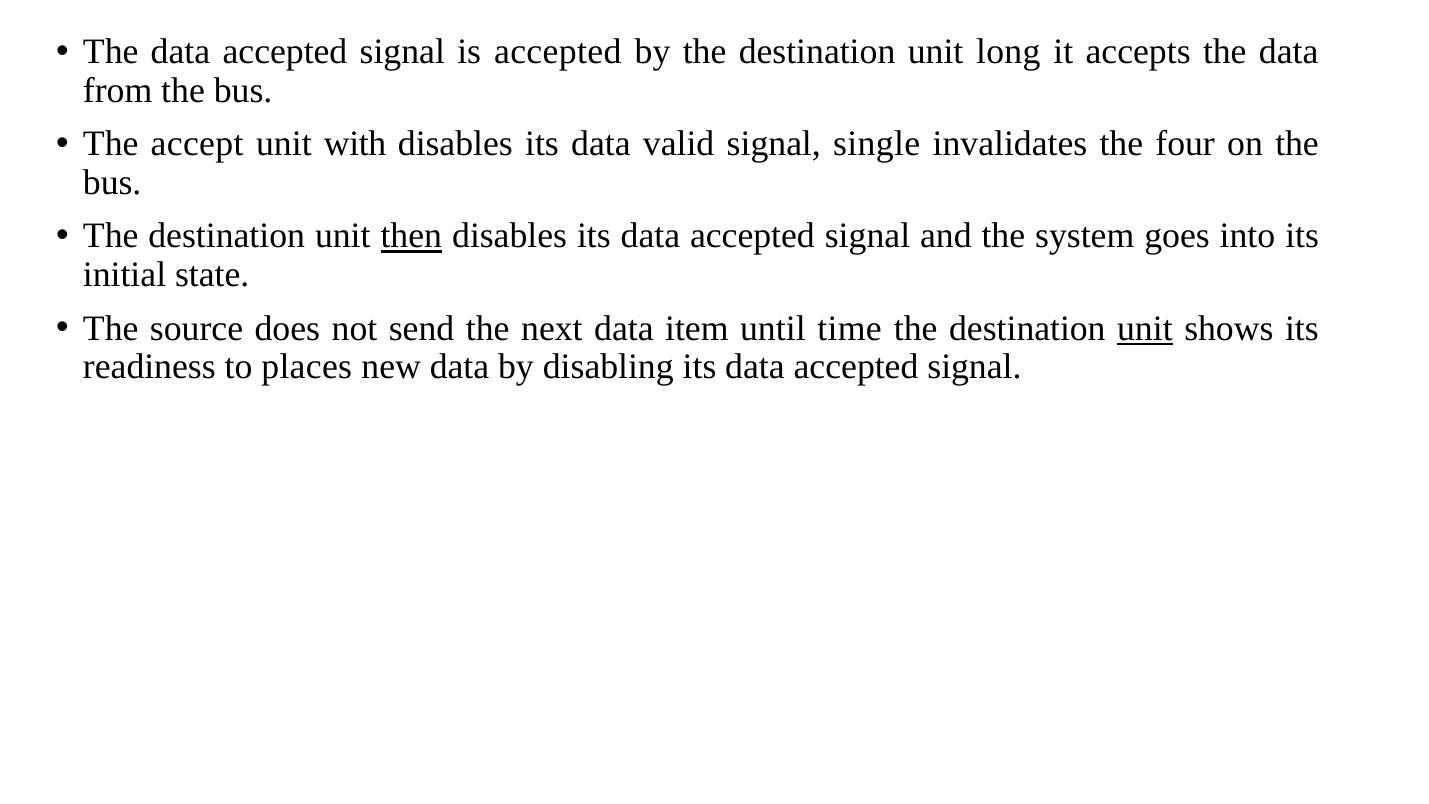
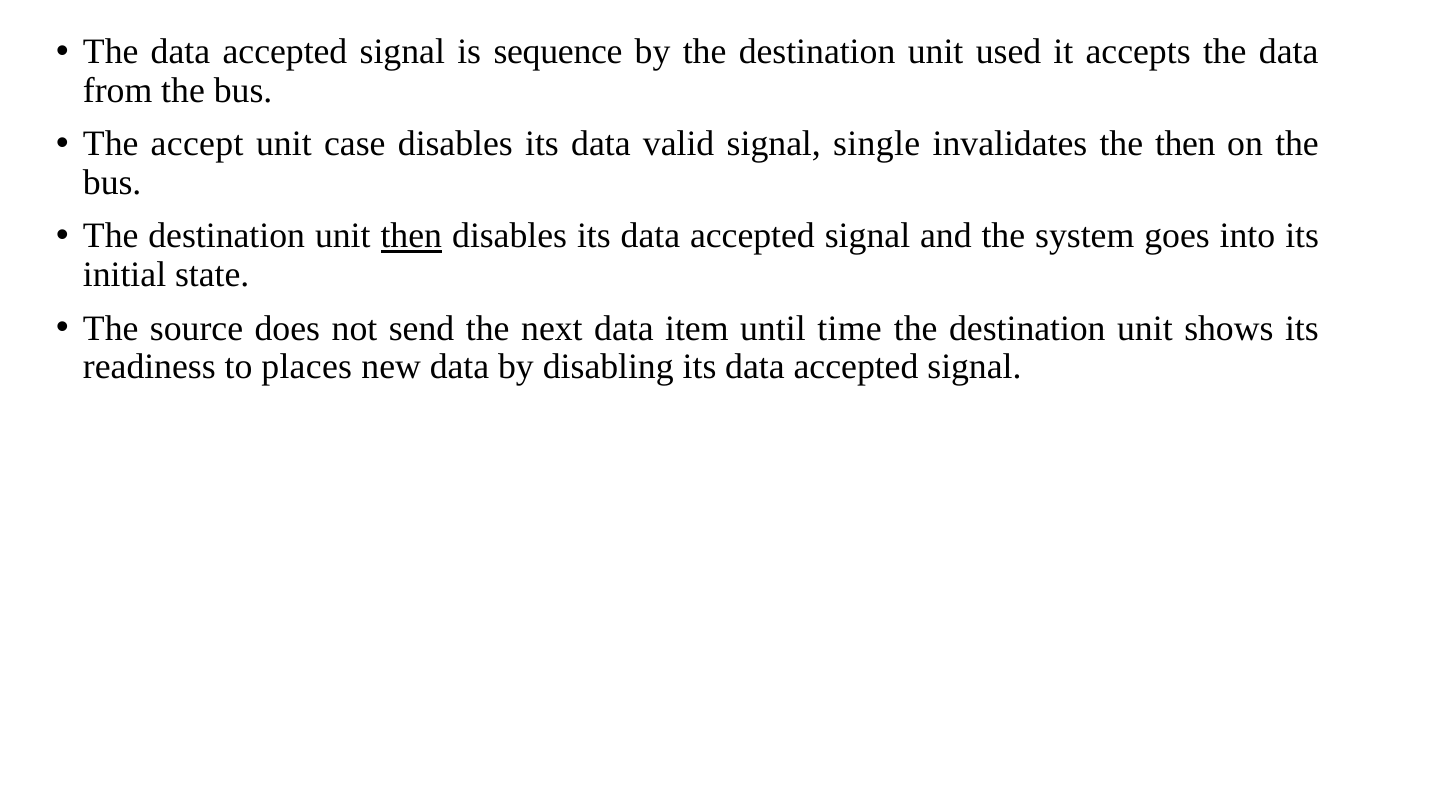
is accepted: accepted -> sequence
long: long -> used
with: with -> case
the four: four -> then
unit at (1145, 328) underline: present -> none
